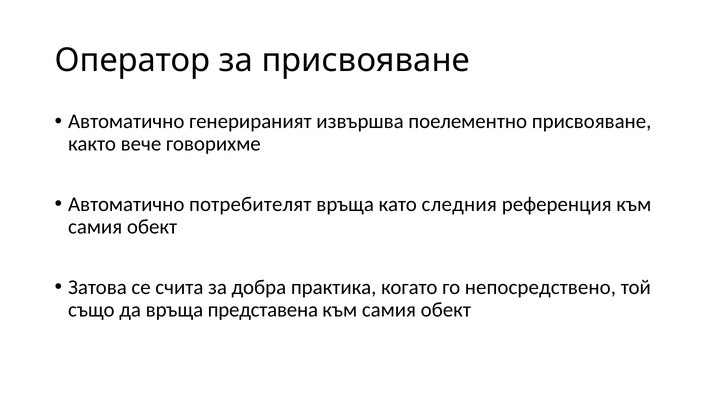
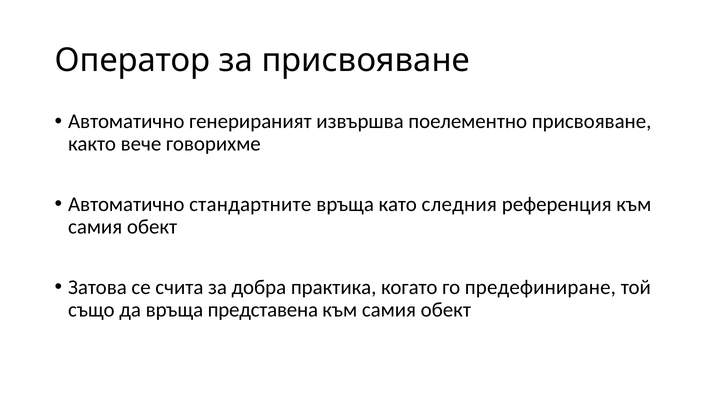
потребителят: потребителят -> стандартните
непосредствено: непосредствено -> предефиниране
